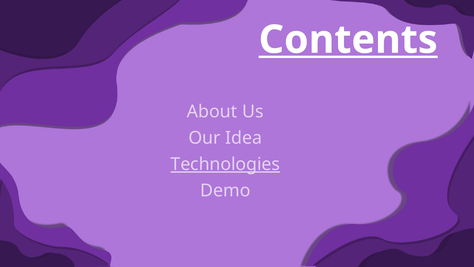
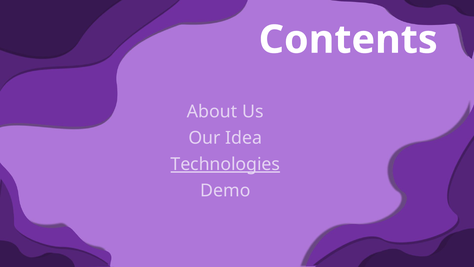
Contents underline: present -> none
